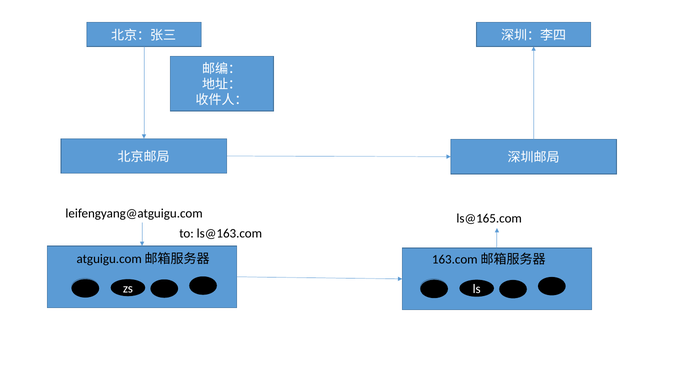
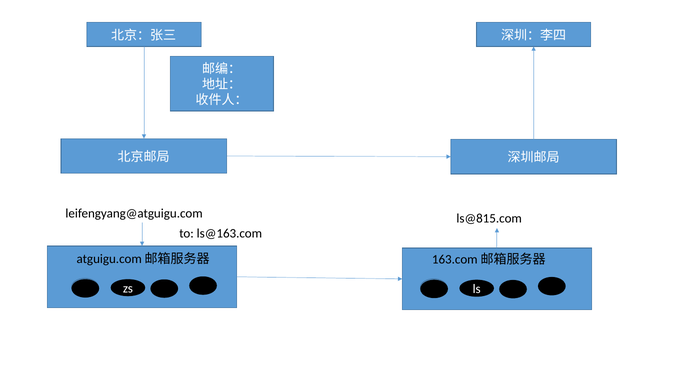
ls@165.com: ls@165.com -> ls@815.com
